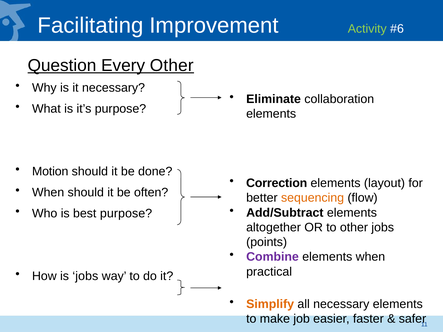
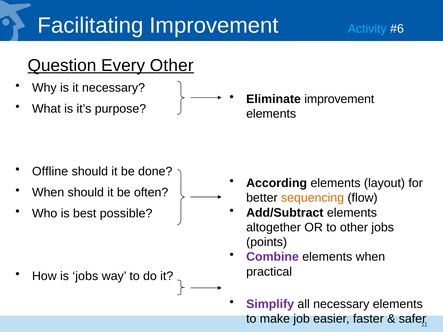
Activity colour: light green -> light blue
Eliminate collaboration: collaboration -> improvement
Motion: Motion -> Offline
Correction: Correction -> According
best purpose: purpose -> possible
Simplify colour: orange -> purple
